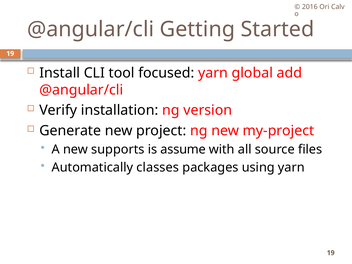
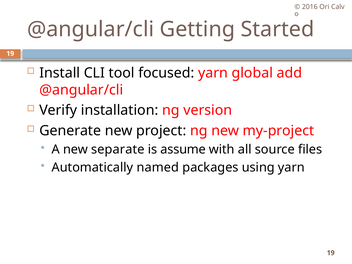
supports: supports -> separate
classes: classes -> named
